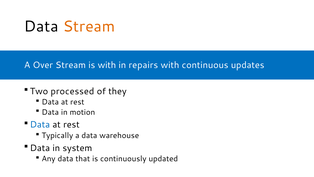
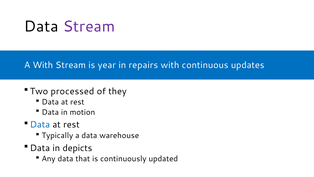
Stream at (89, 26) colour: orange -> purple
A Over: Over -> With
is with: with -> year
system: system -> depicts
